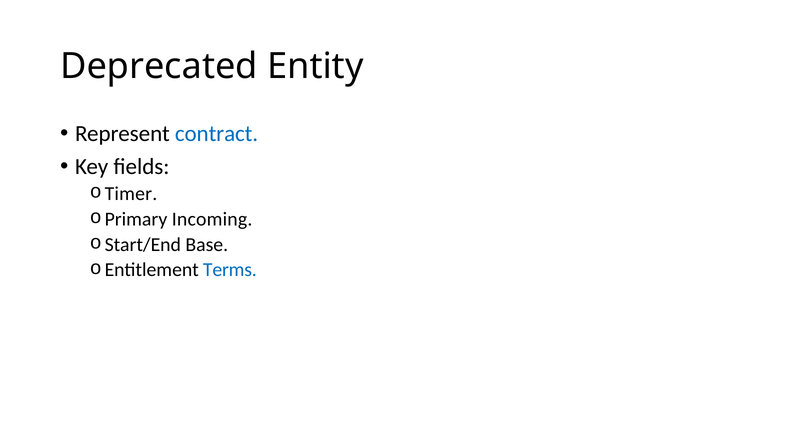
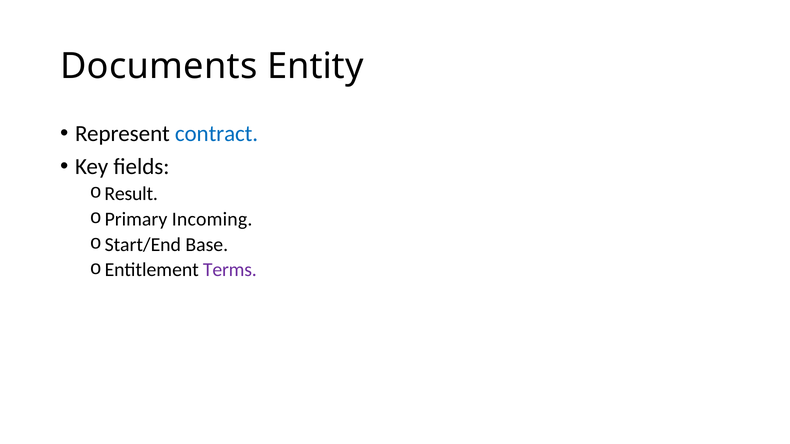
Deprecated: Deprecated -> Documents
Timer: Timer -> Result
Terms colour: blue -> purple
